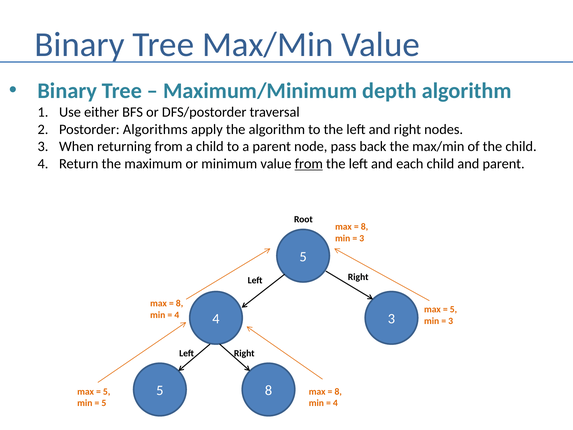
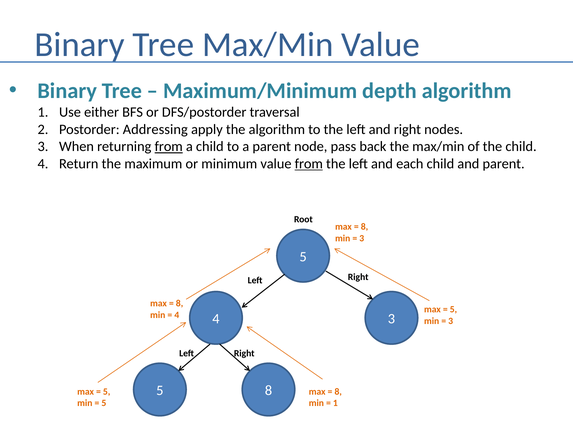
Algorithms: Algorithms -> Addressing
from at (169, 147) underline: none -> present
4 at (335, 403): 4 -> 1
